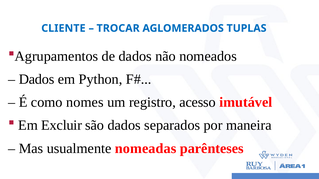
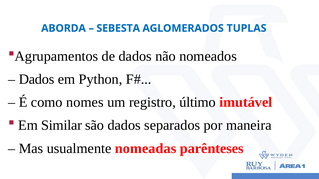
CLIENTE: CLIENTE -> ABORDA
TROCAR: TROCAR -> SEBESTA
acesso: acesso -> último
Excluir: Excluir -> Similar
